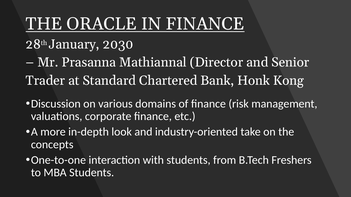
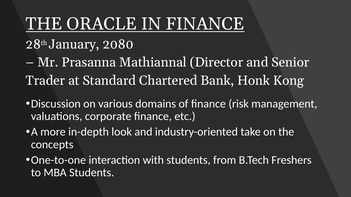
2030: 2030 -> 2080
